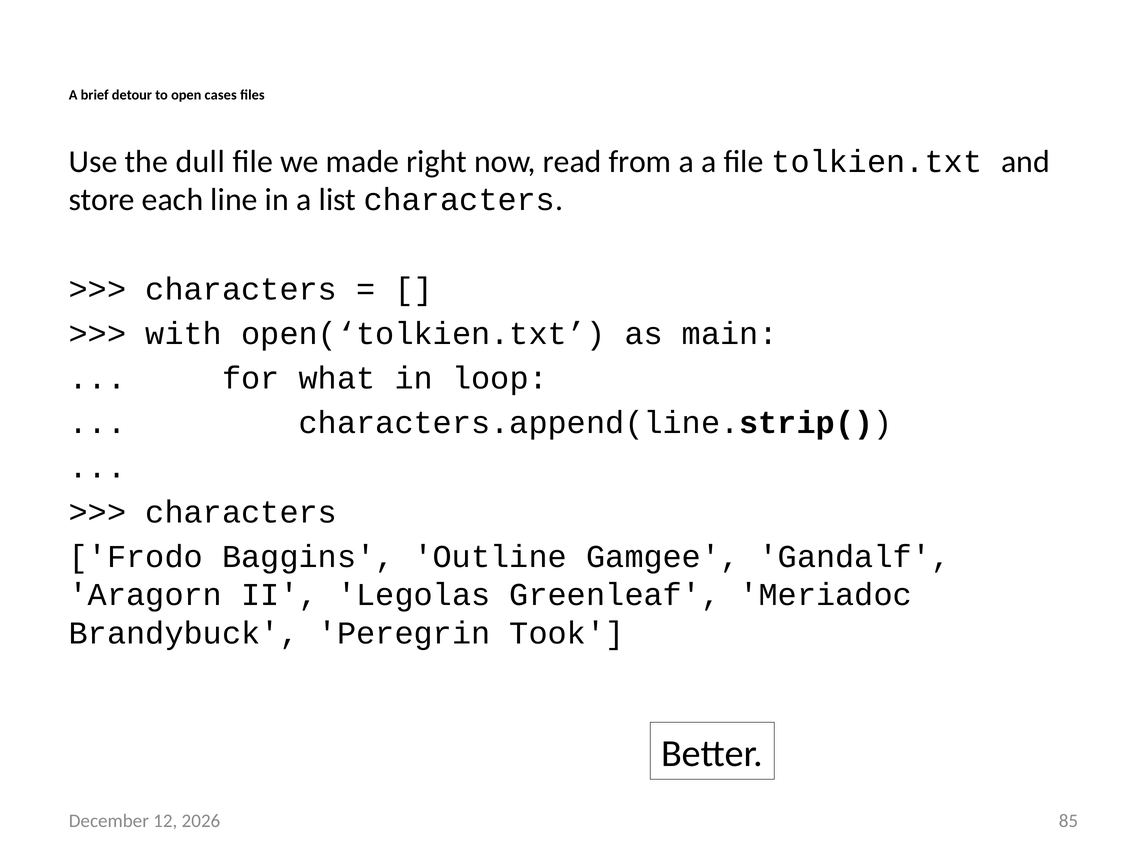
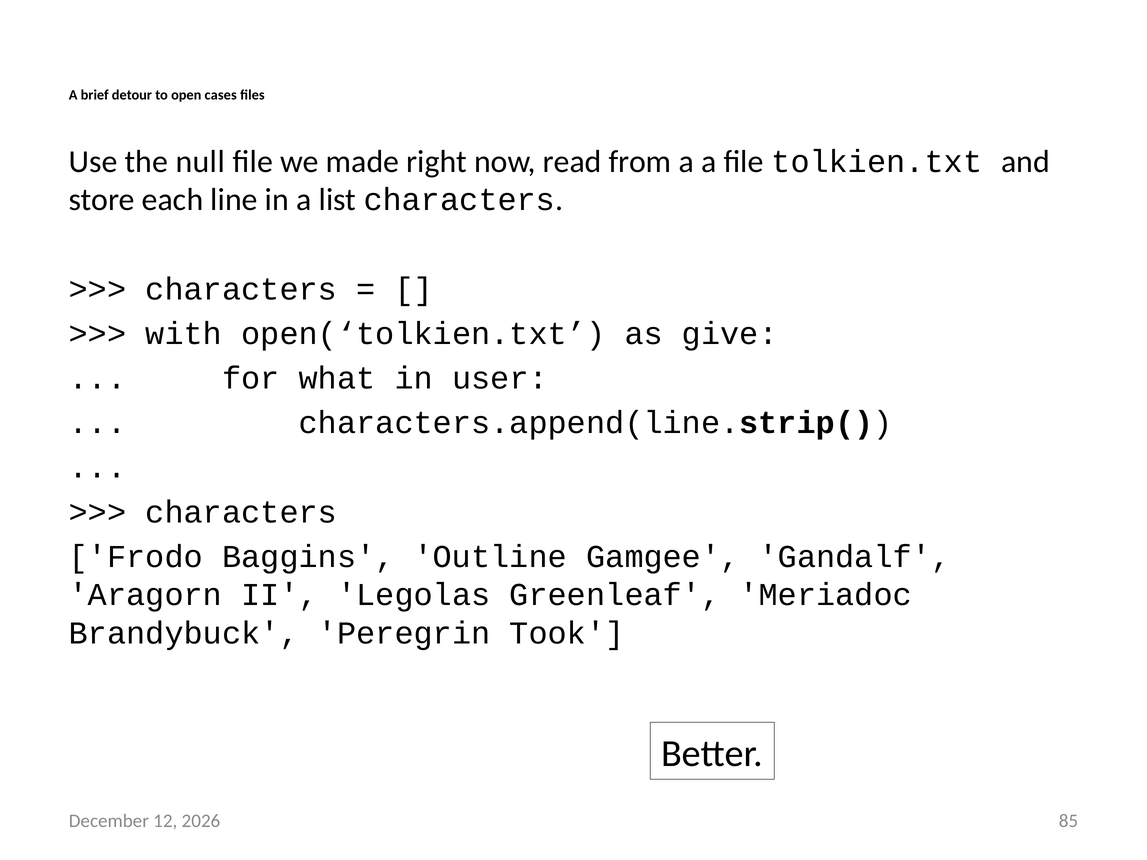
dull: dull -> null
main: main -> give
loop: loop -> user
